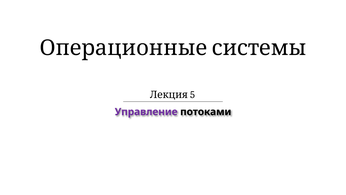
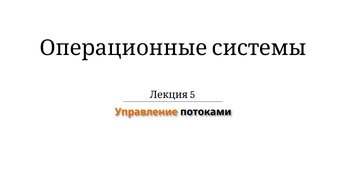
Управление colour: purple -> orange
